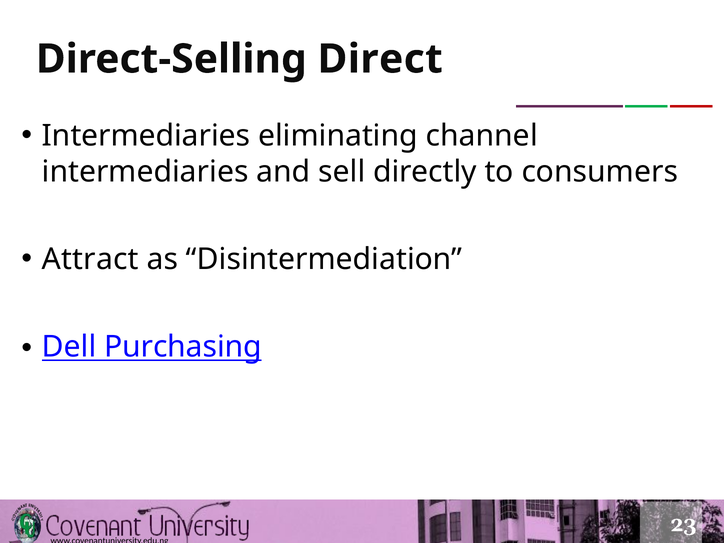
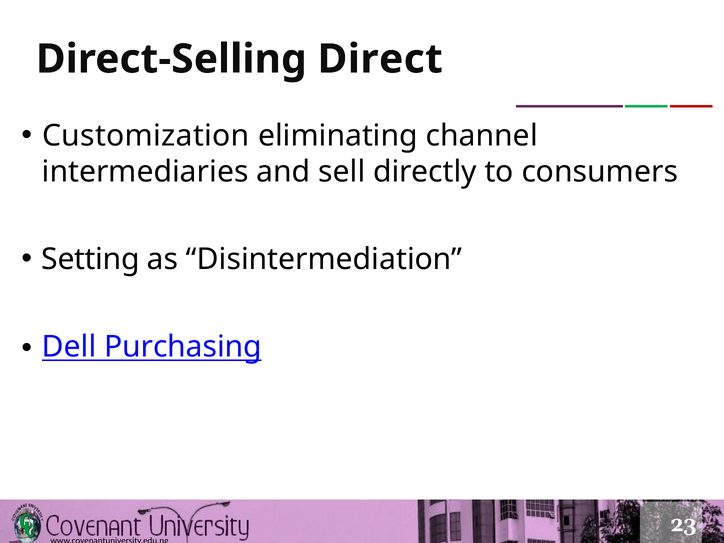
Intermediaries at (146, 136): Intermediaries -> Customization
Attract: Attract -> Setting
